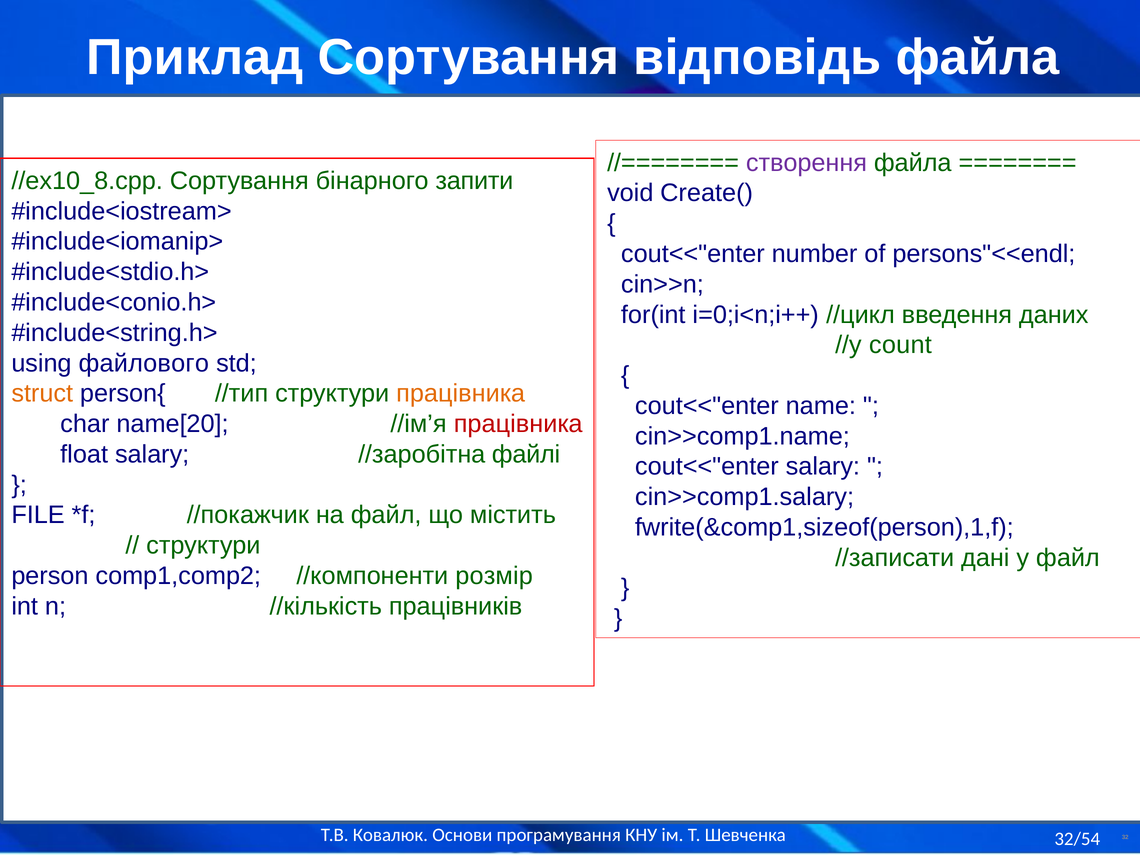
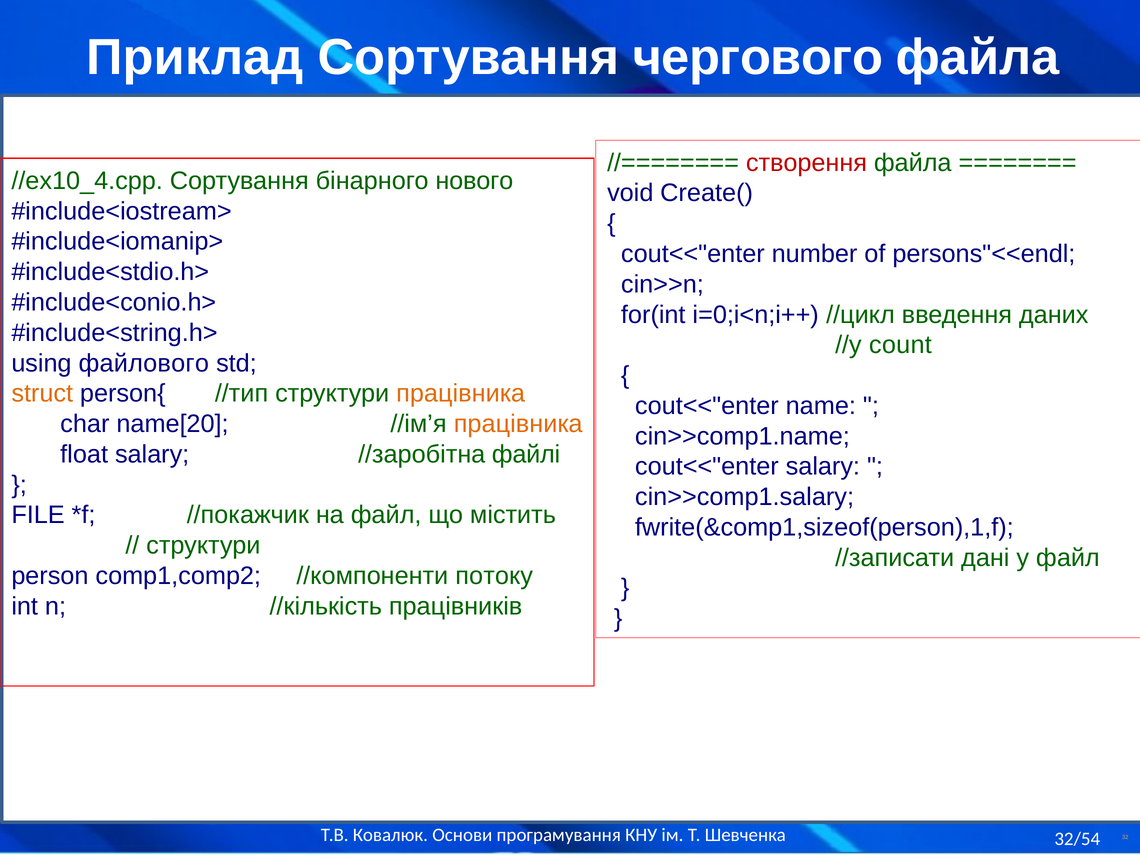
відповідь: відповідь -> чергового
створення colour: purple -> red
//ex10_8.cpp: //ex10_8.cpp -> //ex10_4.cpp
запити: запити -> нового
працівника at (518, 424) colour: red -> orange
розмір: розмір -> потоку
